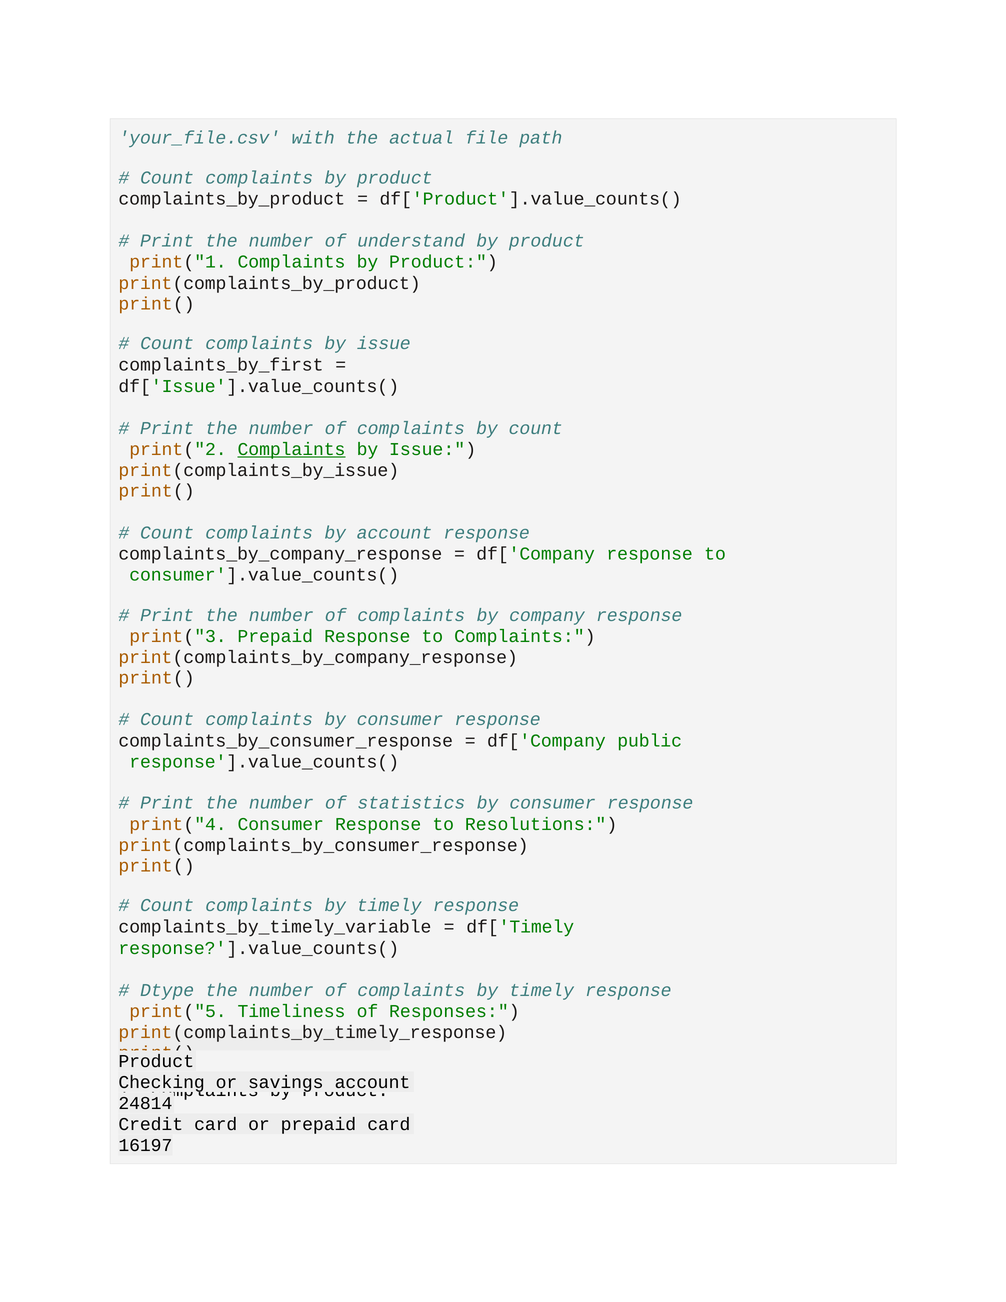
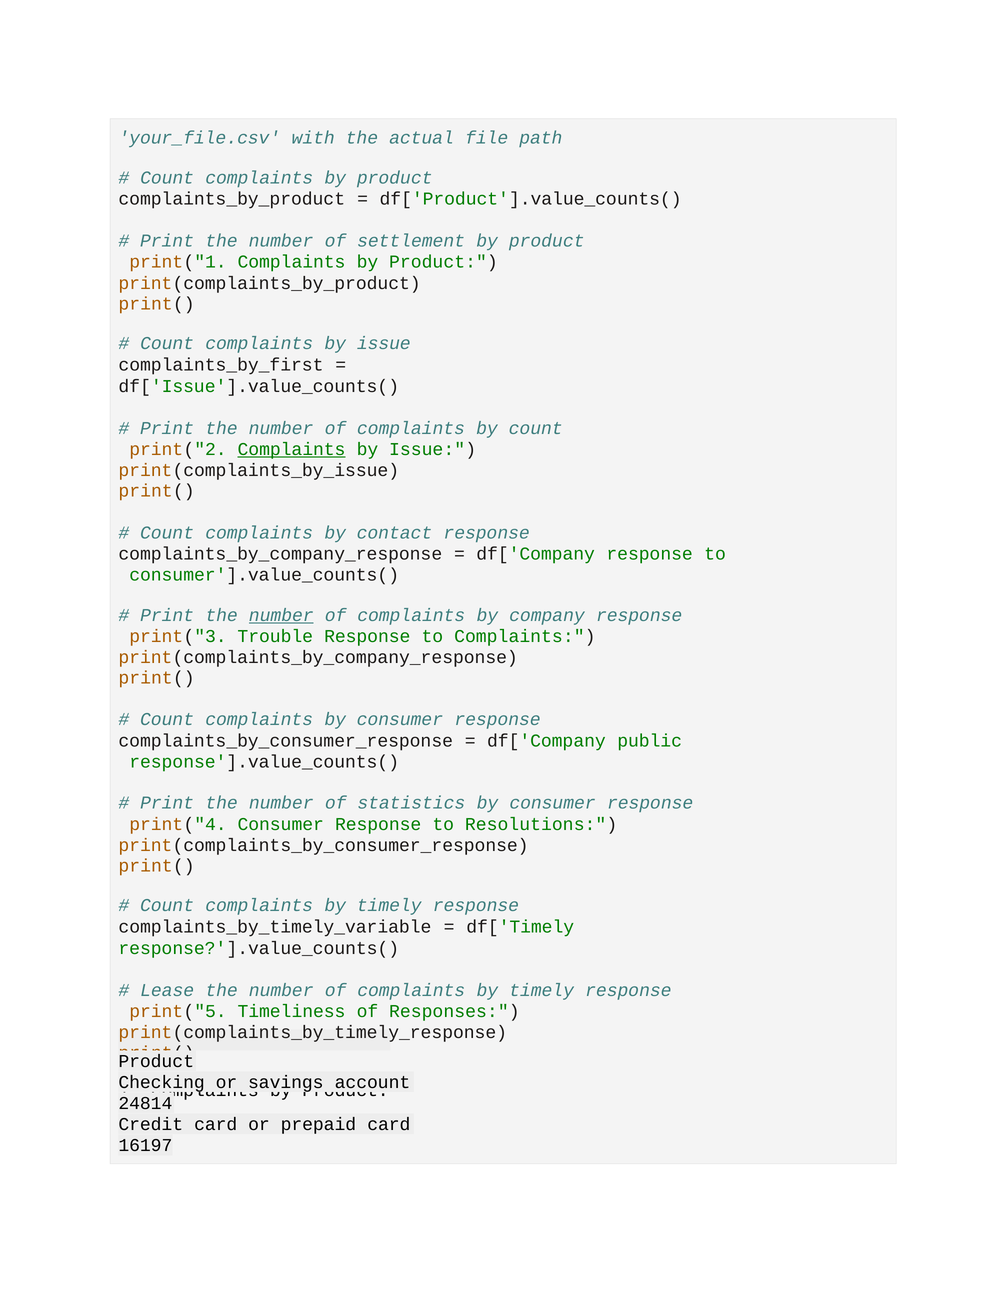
understand: understand -> settlement
by account: account -> contact
number at (281, 615) underline: none -> present
print("3 Prepaid: Prepaid -> Trouble
Dtype: Dtype -> Lease
